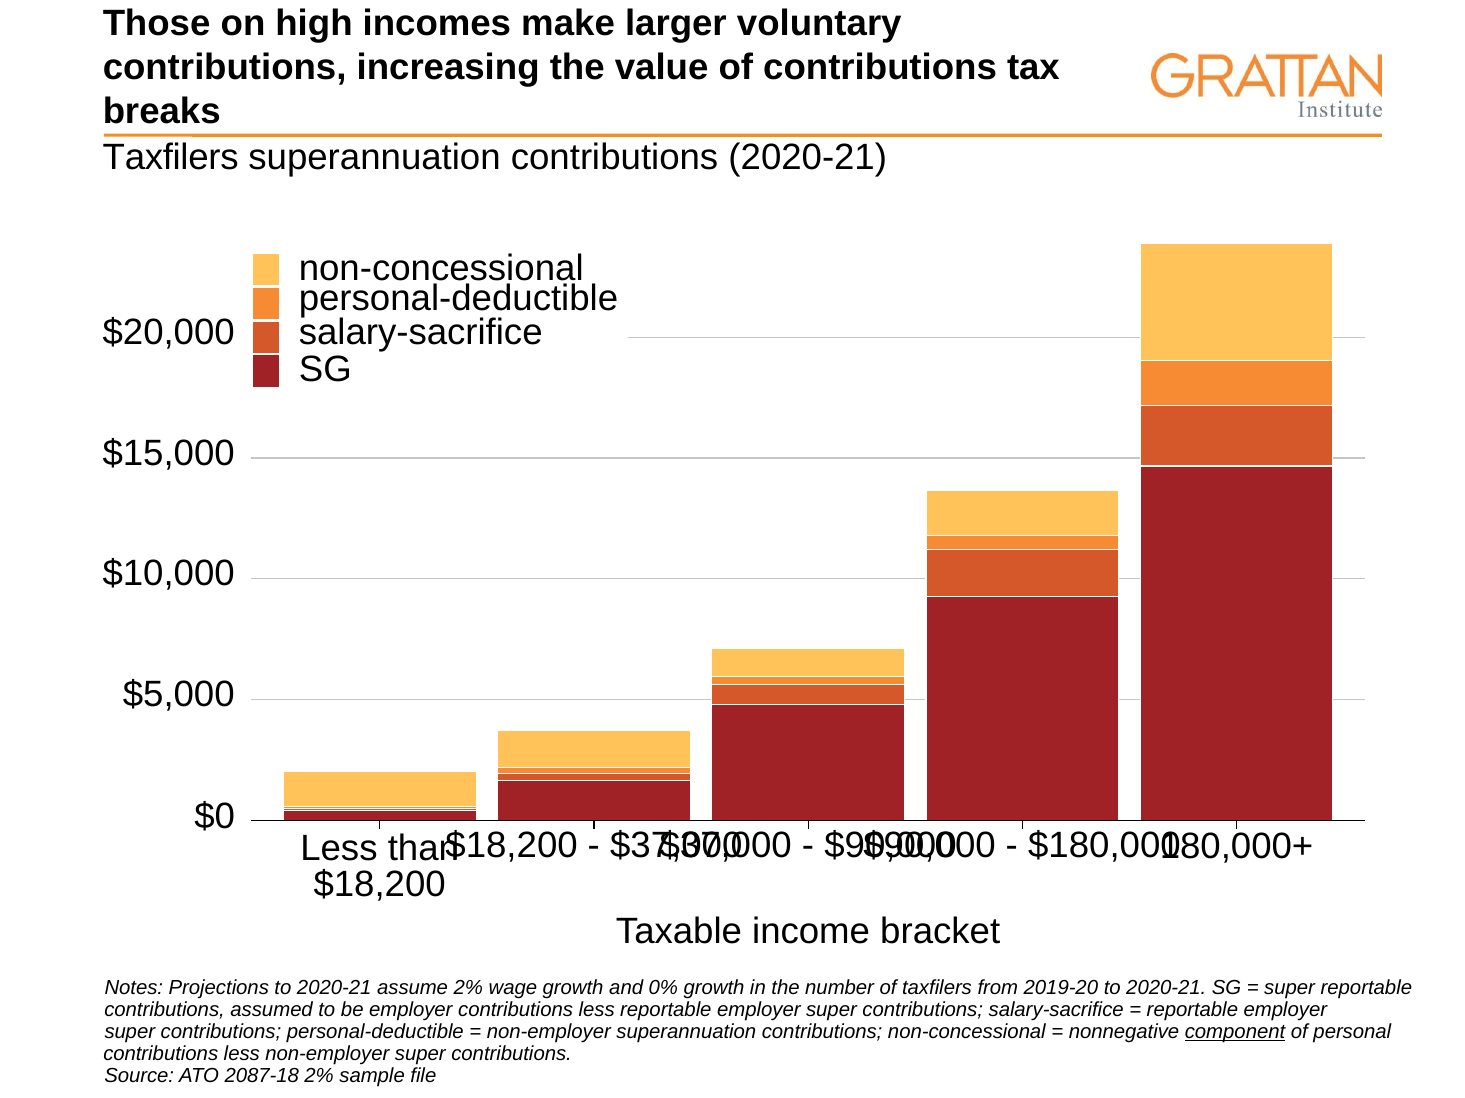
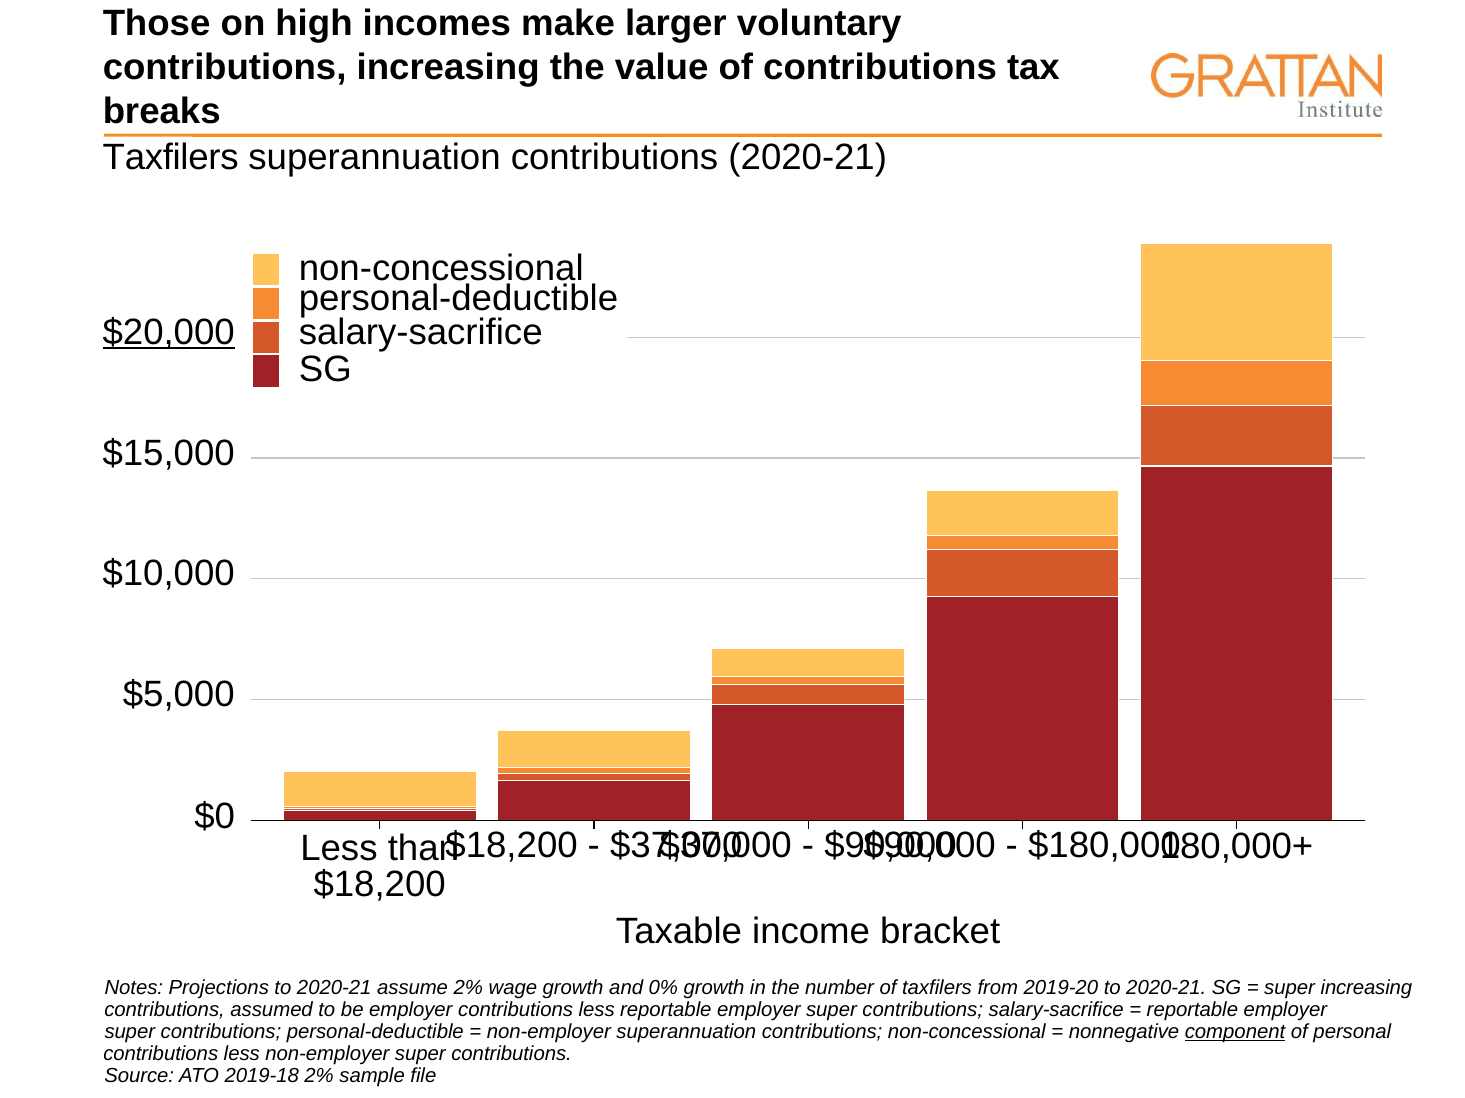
$20,000 underline: none -> present
super reportable: reportable -> increasing
2087-18: 2087-18 -> 2019-18
